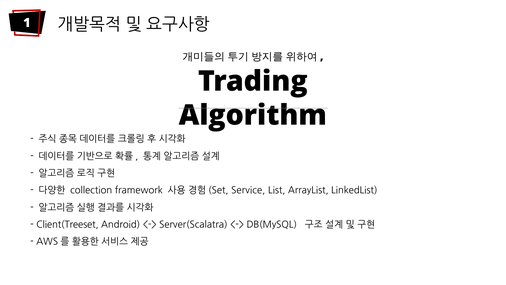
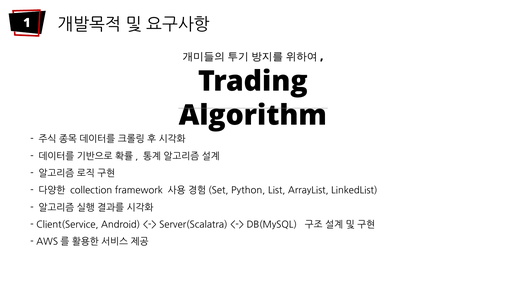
Service: Service -> Python
Client(Treeset: Client(Treeset -> Client(Service
